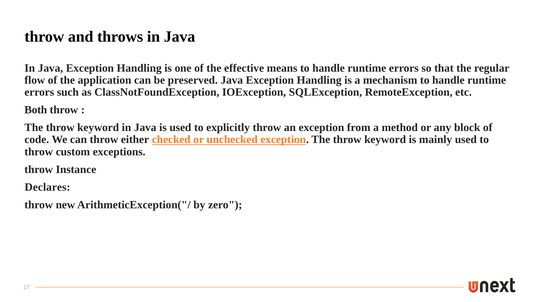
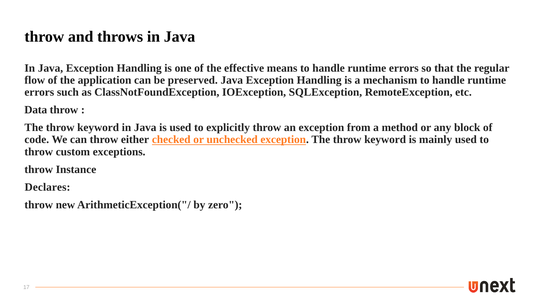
Both: Both -> Data
